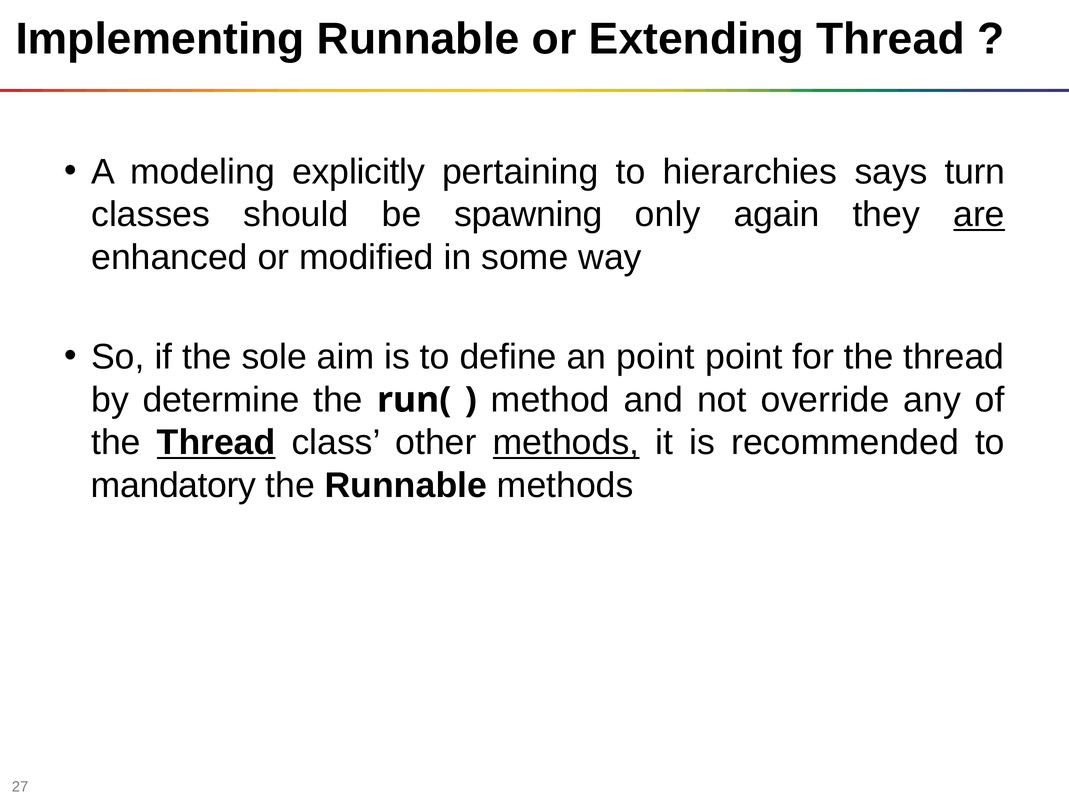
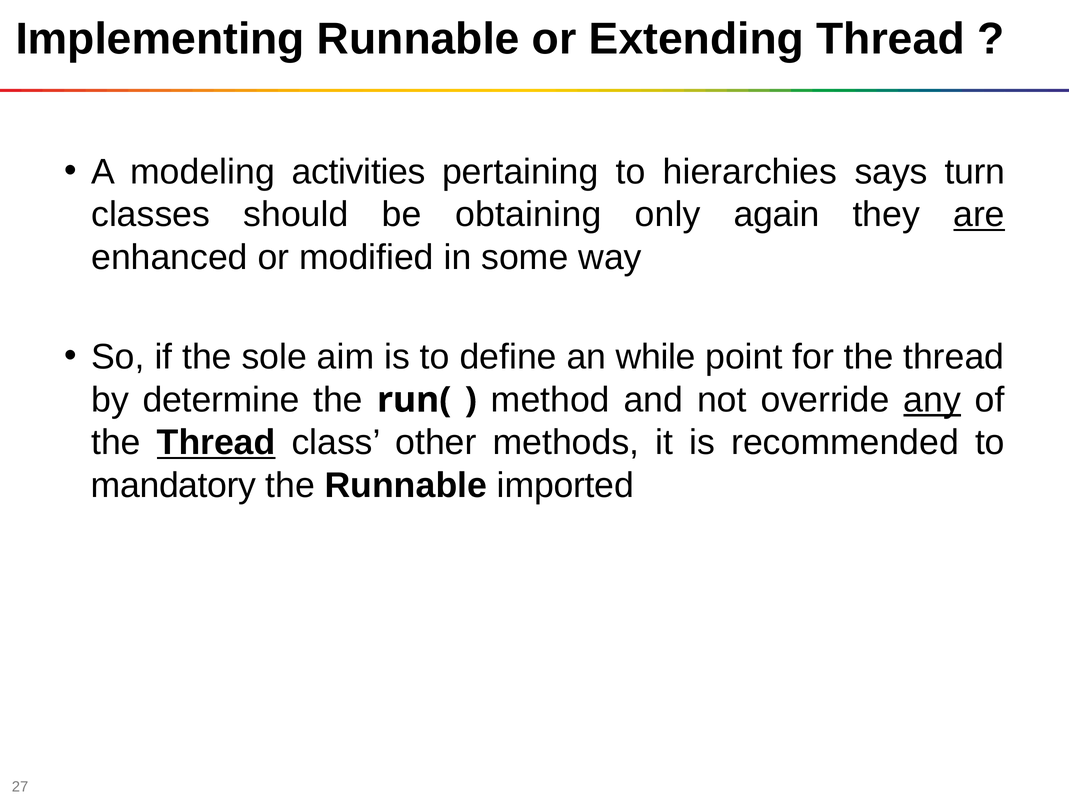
explicitly: explicitly -> activities
spawning: spawning -> obtaining
an point: point -> while
any underline: none -> present
methods at (566, 443) underline: present -> none
Runnable methods: methods -> imported
